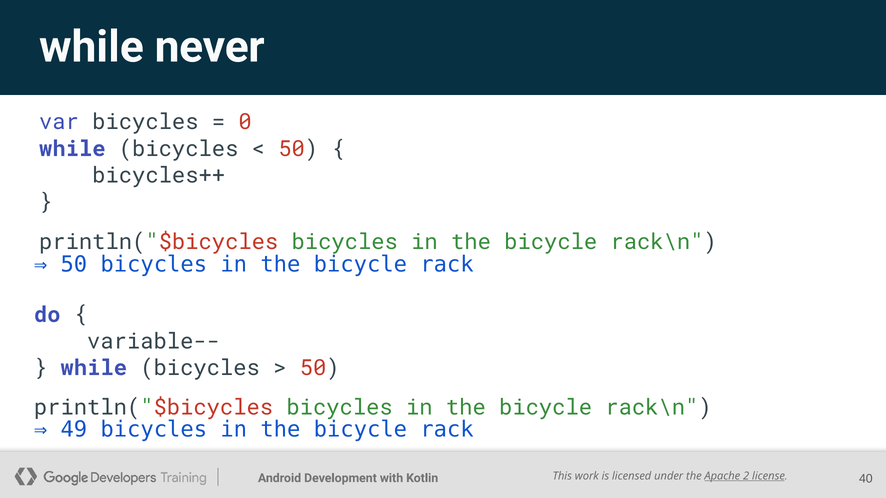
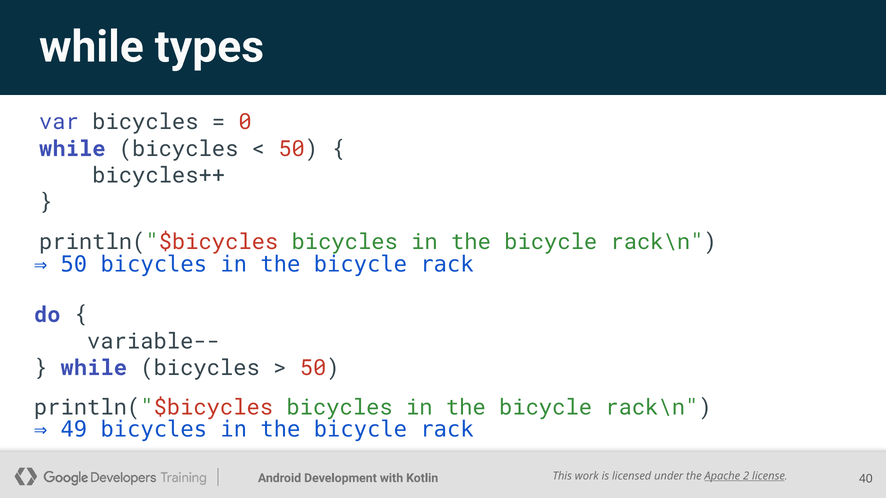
never: never -> types
